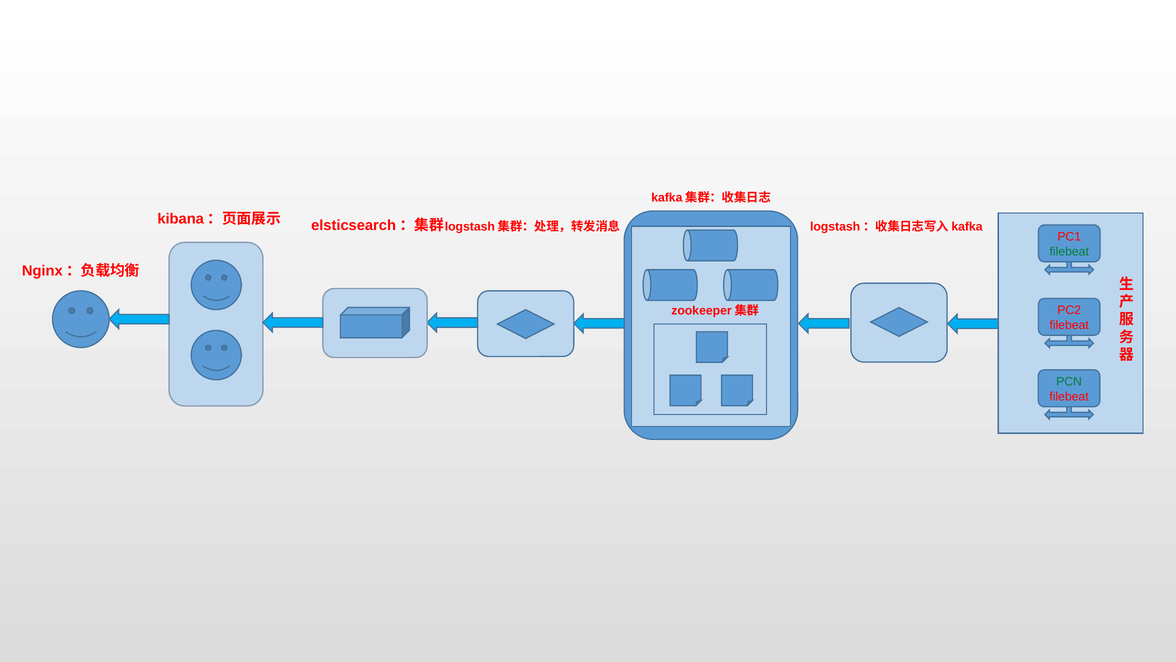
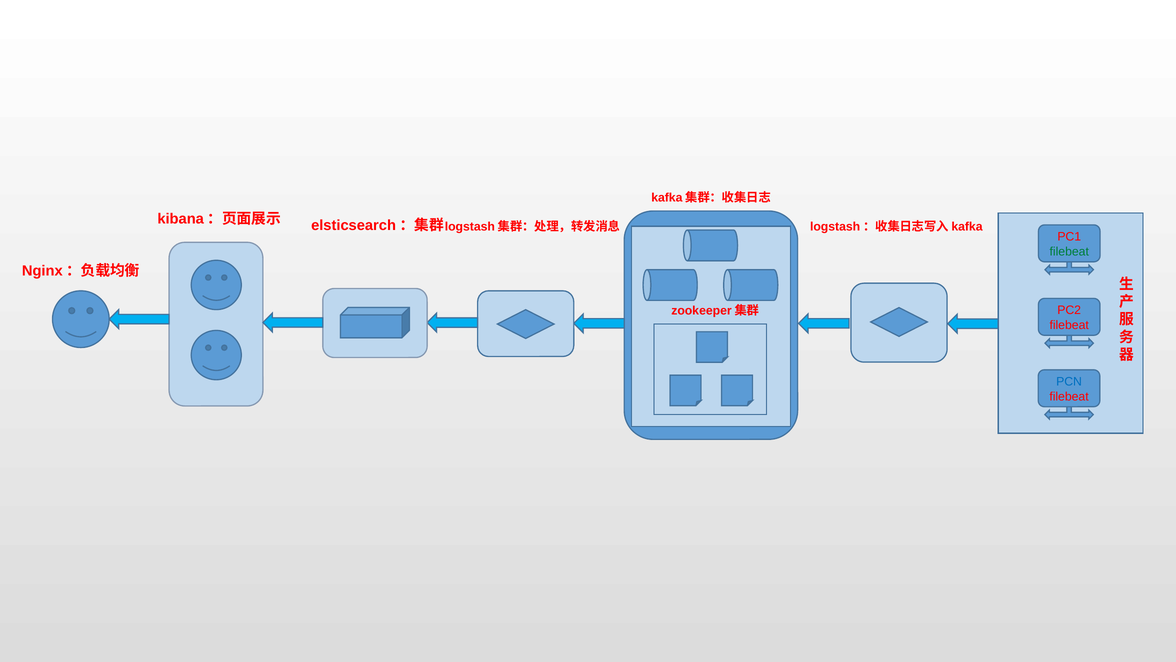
PCN colour: green -> blue
